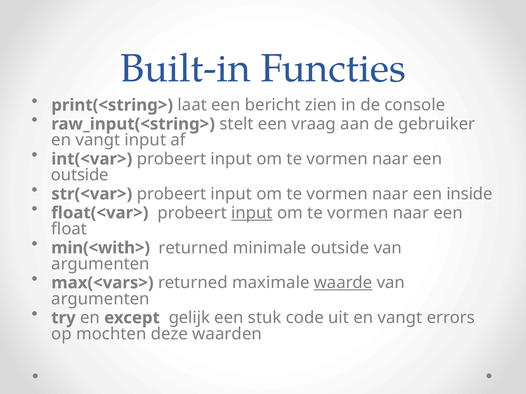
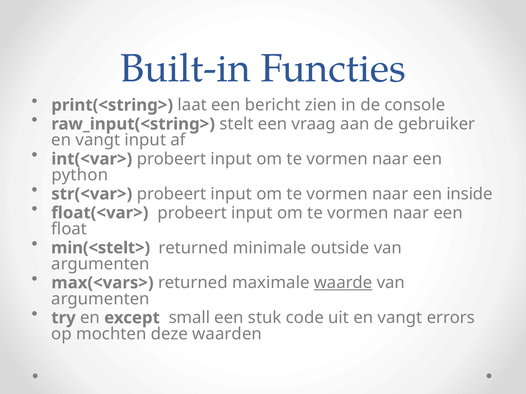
outside at (80, 175): outside -> python
input at (252, 213) underline: present -> none
min(<with>: min(<with> -> min(<stelt>
gelijk: gelijk -> small
